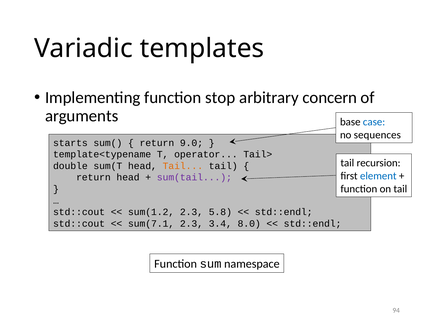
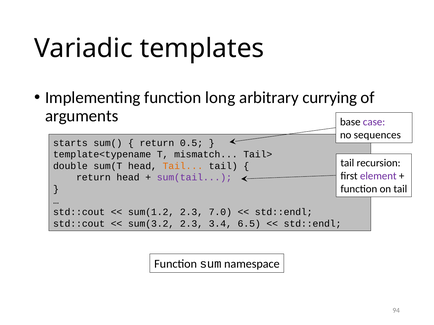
stop: stop -> long
concern: concern -> currying
case colour: blue -> purple
9.0: 9.0 -> 0.5
operator: operator -> mismatch
element colour: blue -> purple
5.8: 5.8 -> 7.0
sum(7.1: sum(7.1 -> sum(3.2
8.0: 8.0 -> 6.5
